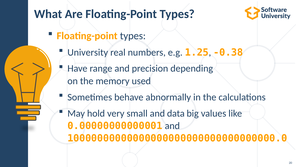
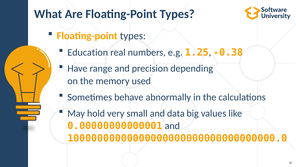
University: University -> Education
